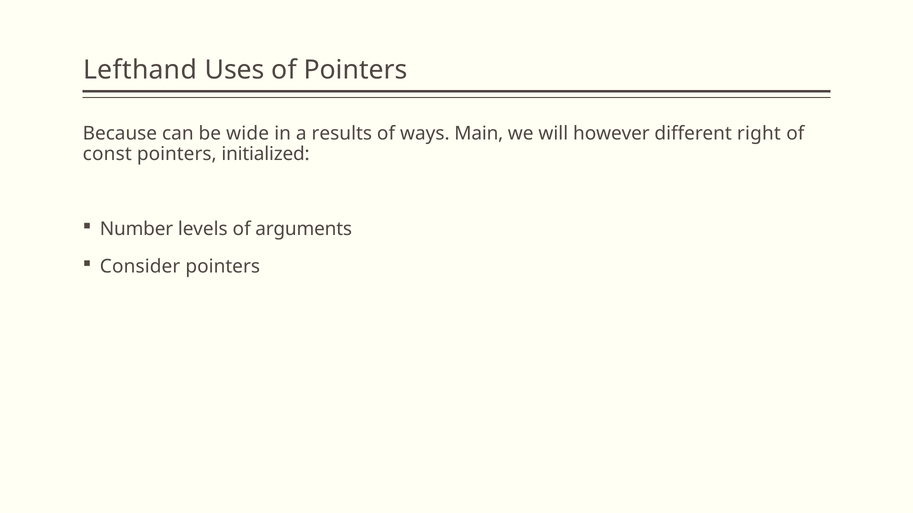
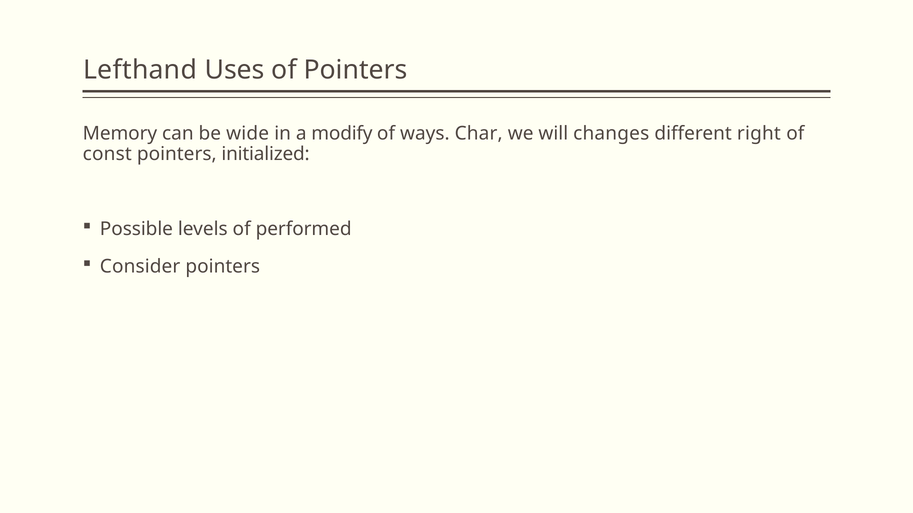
Because: Because -> Memory
results: results -> modify
Main: Main -> Char
however: however -> changes
Number: Number -> Possible
arguments: arguments -> performed
